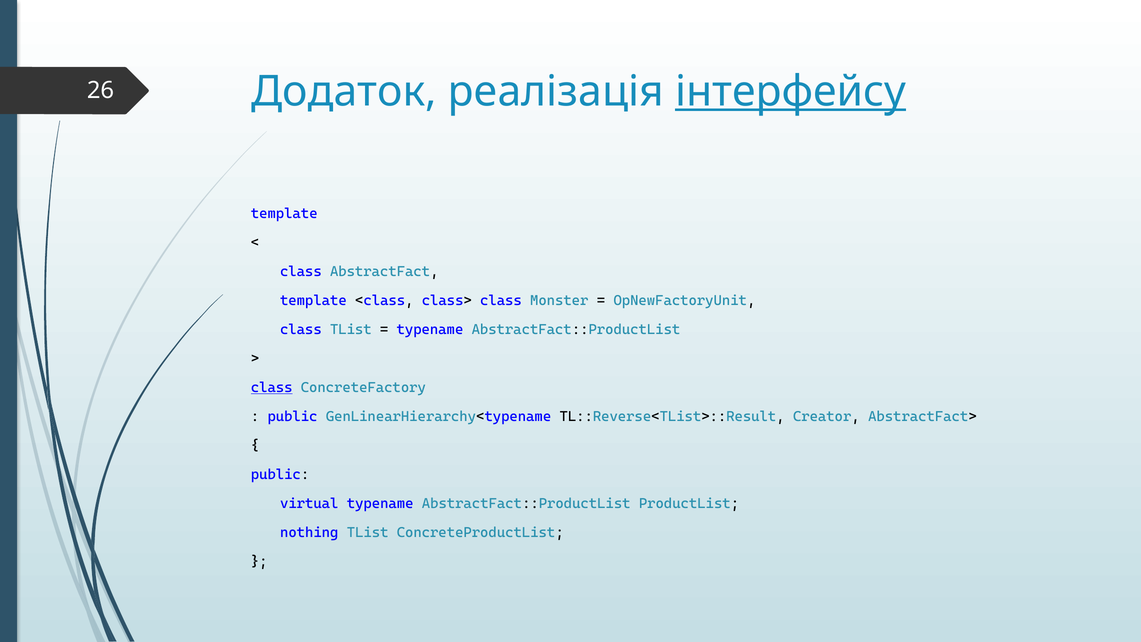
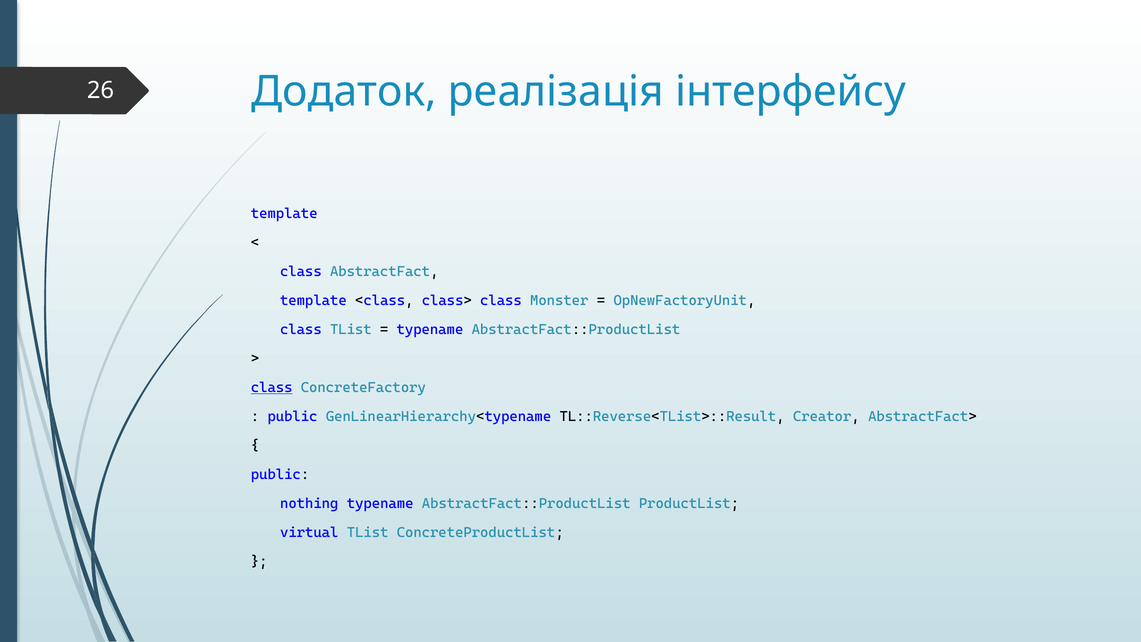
інтерфейсу underline: present -> none
virtual: virtual -> nothing
nothing: nothing -> virtual
